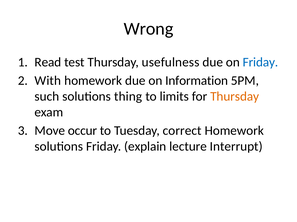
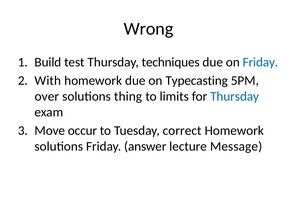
Read: Read -> Build
usefulness: usefulness -> techniques
Information: Information -> Typecasting
such: such -> over
Thursday at (235, 97) colour: orange -> blue
explain: explain -> answer
Interrupt: Interrupt -> Message
